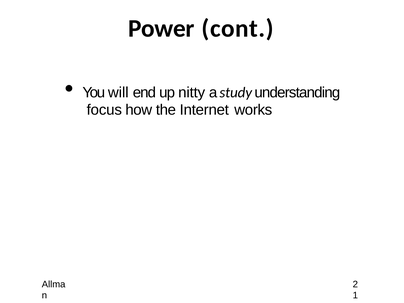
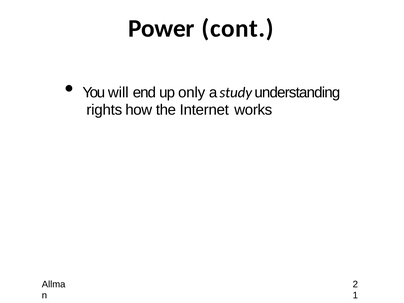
nitty: nitty -> only
focus: focus -> rights
